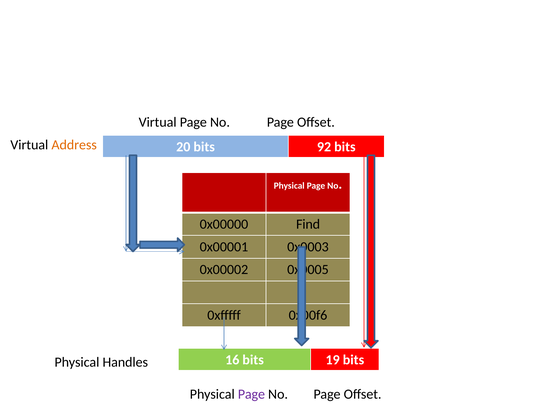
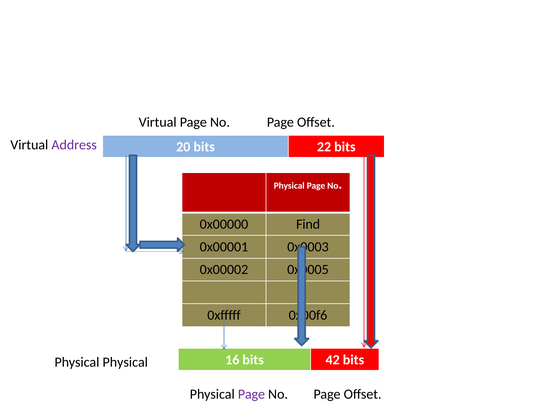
Address colour: orange -> purple
92: 92 -> 22
19: 19 -> 42
Physical Handles: Handles -> Physical
